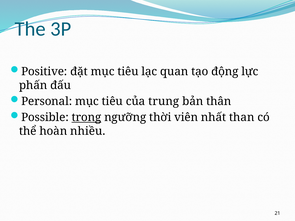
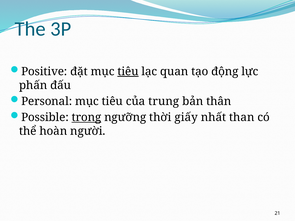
tiêu at (128, 72) underline: none -> present
viên: viên -> giấy
nhiều: nhiều -> người
